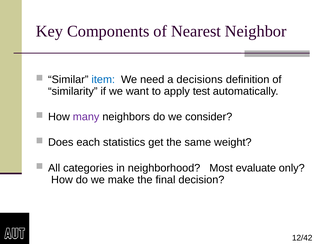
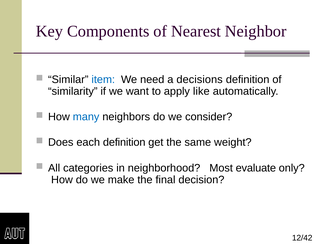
test: test -> like
many colour: purple -> blue
each statistics: statistics -> definition
